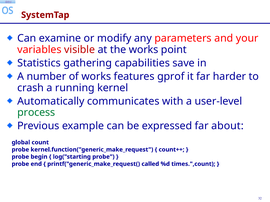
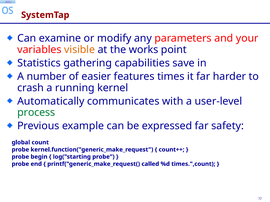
visible colour: red -> orange
of works: works -> easier
gprof: gprof -> times
about: about -> safety
